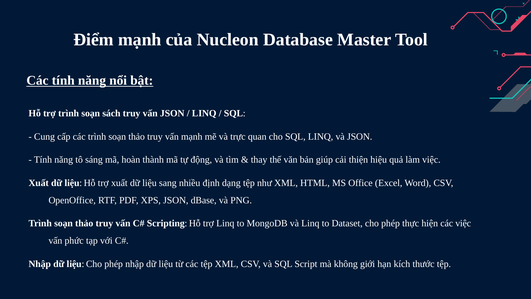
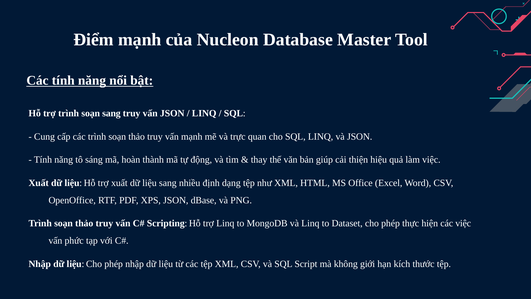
soạn sách: sách -> sang
